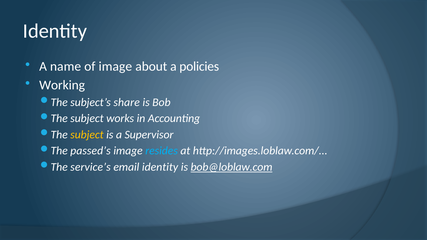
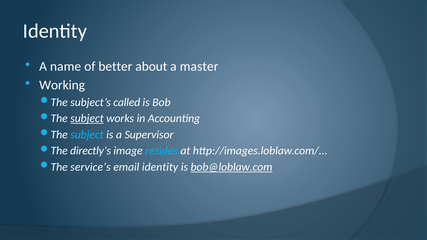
of image: image -> better
policies: policies -> master
share: share -> called
subject at (87, 119) underline: none -> present
subject at (87, 135) colour: yellow -> light blue
passed’s: passed’s -> directly’s
